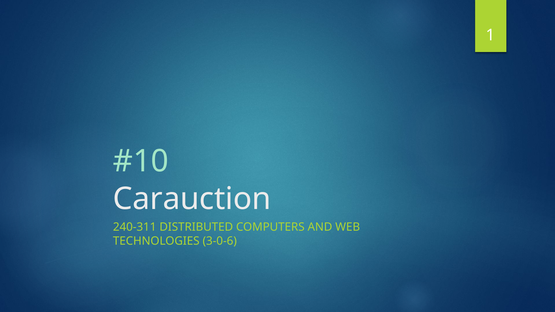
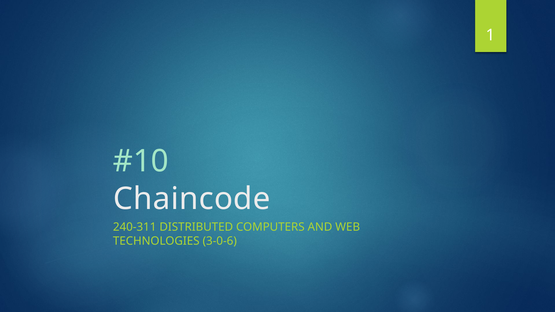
Carauction: Carauction -> Chaincode
